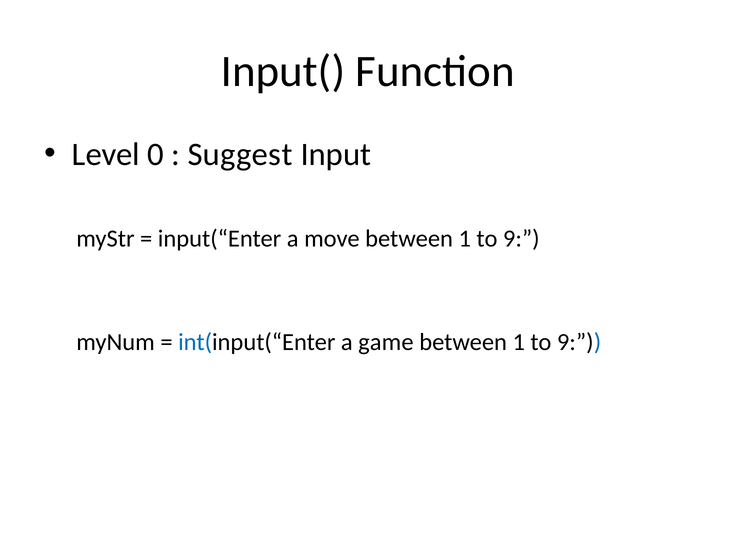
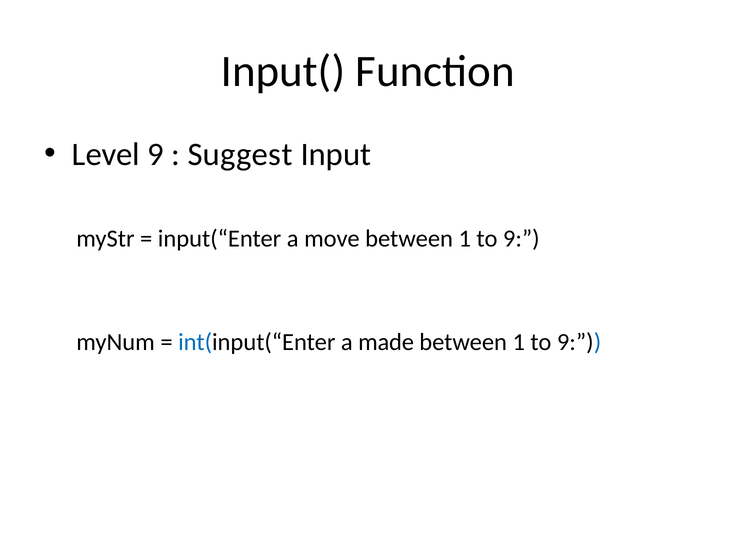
Level 0: 0 -> 9
game: game -> made
